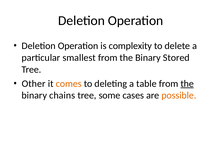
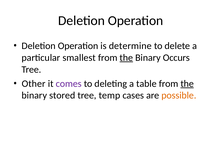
complexity: complexity -> determine
the at (126, 58) underline: none -> present
Stored: Stored -> Occurs
comes colour: orange -> purple
chains: chains -> stored
some: some -> temp
